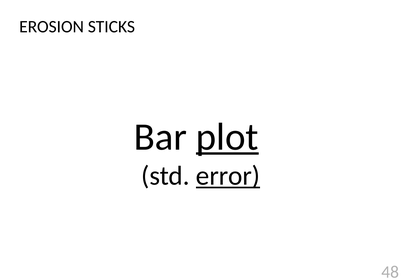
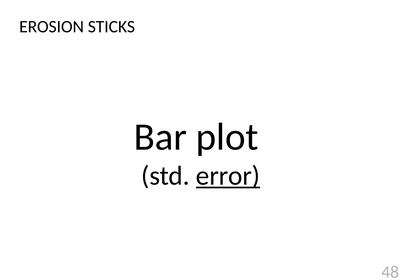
plot underline: present -> none
